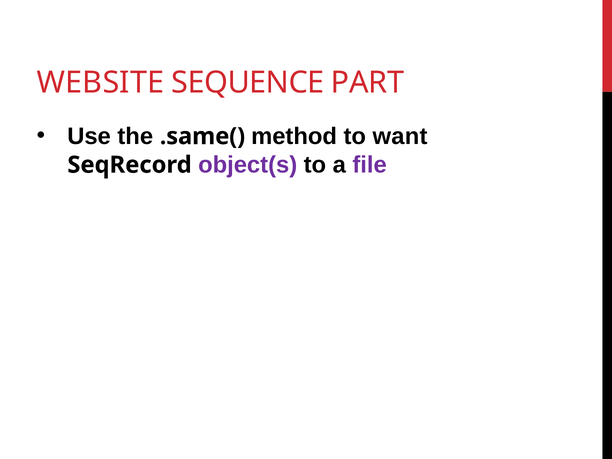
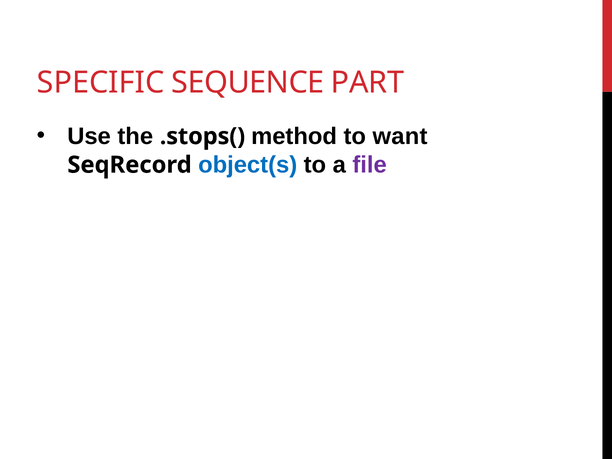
WEBSITE: WEBSITE -> SPECIFIC
.same(: .same( -> .stops(
object(s colour: purple -> blue
